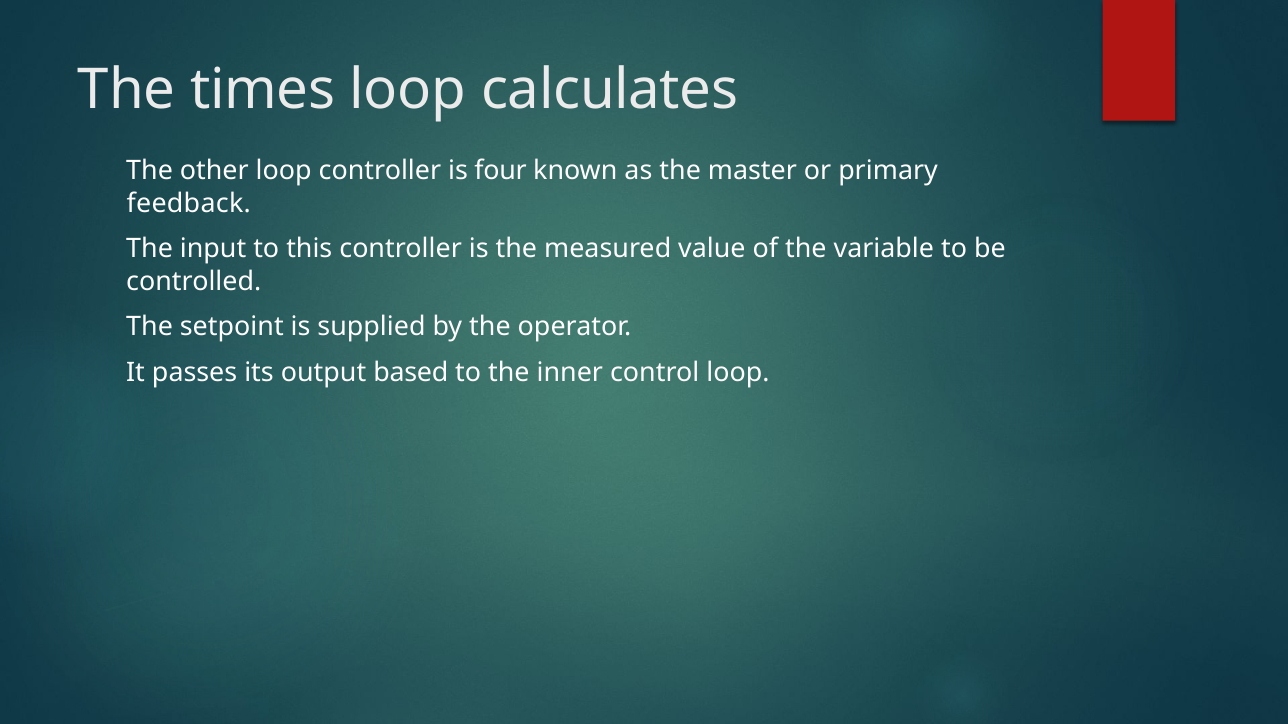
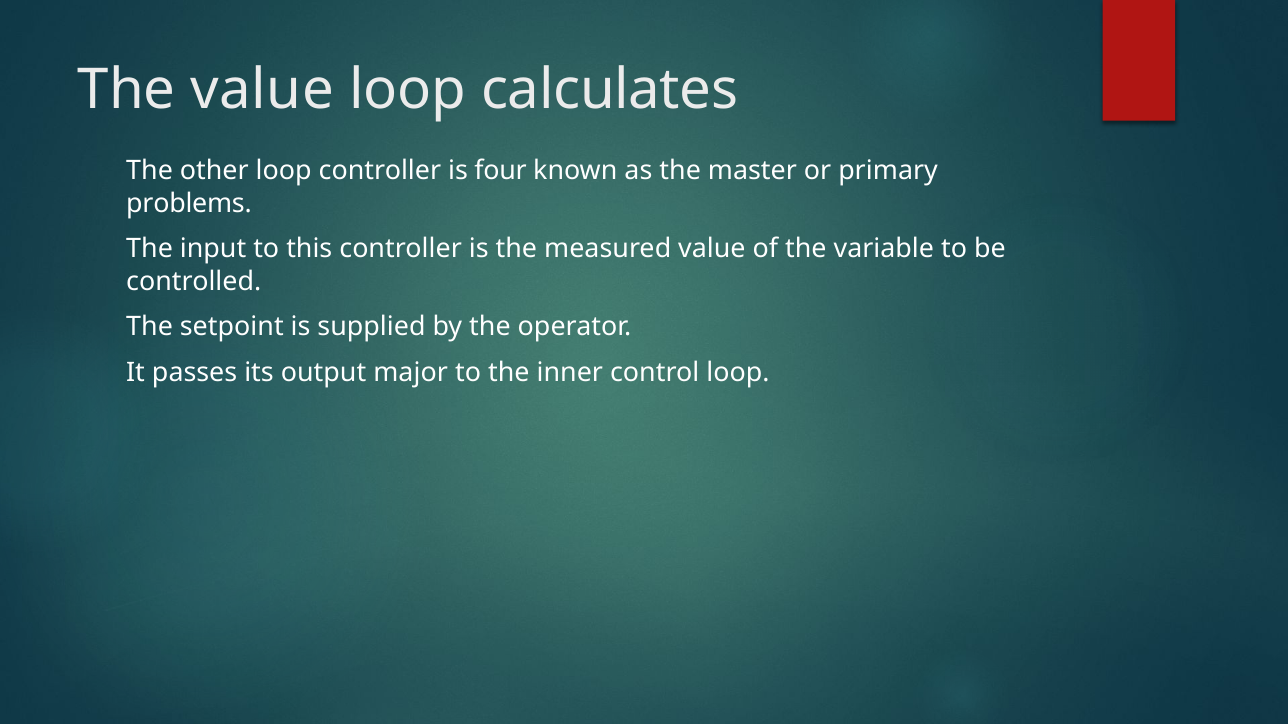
The times: times -> value
feedback: feedback -> problems
based: based -> major
